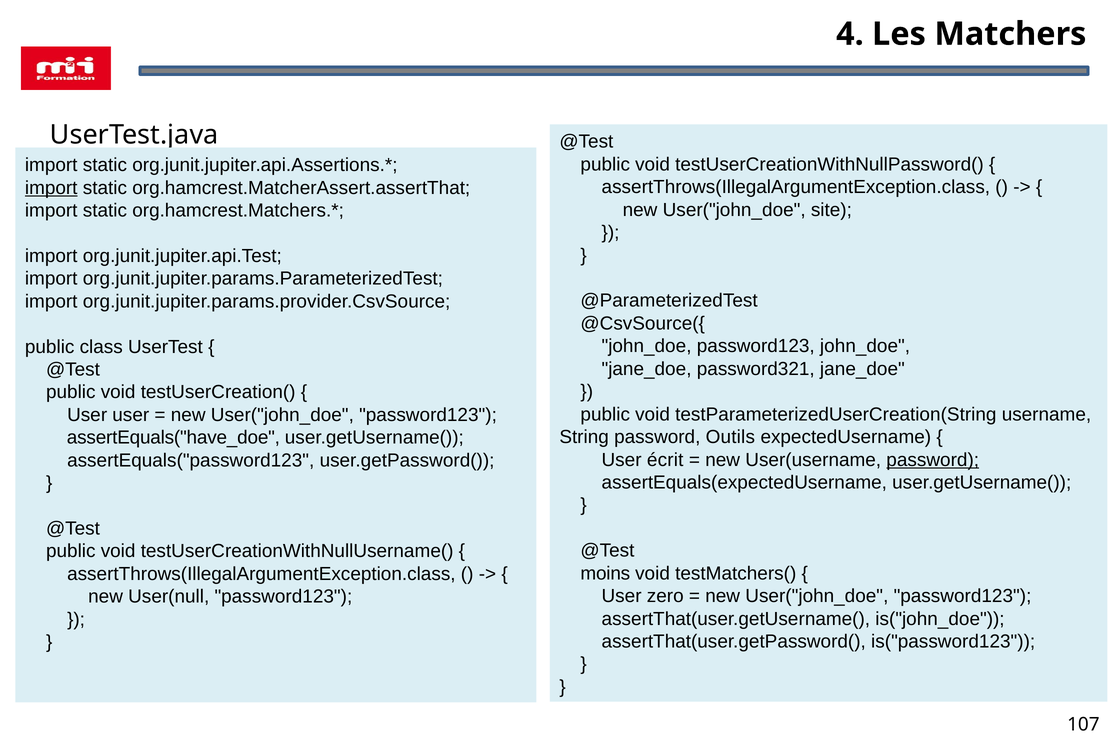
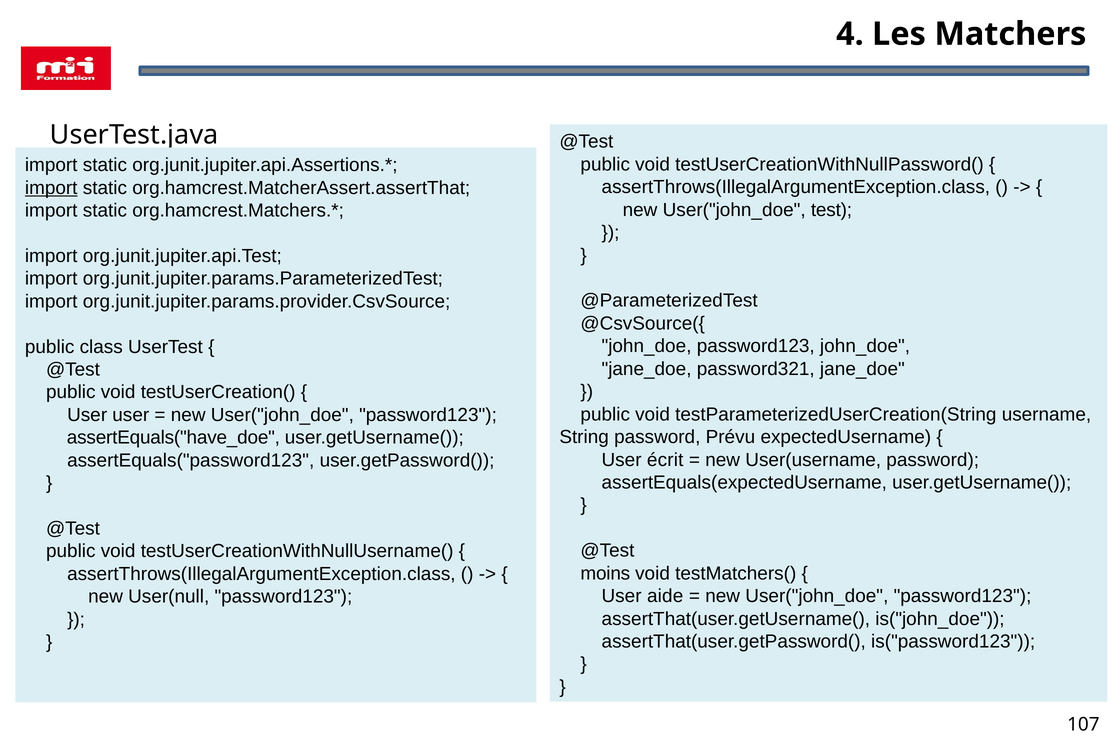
site: site -> test
Outils: Outils -> Prévu
password at (933, 460) underline: present -> none
zero: zero -> aide
